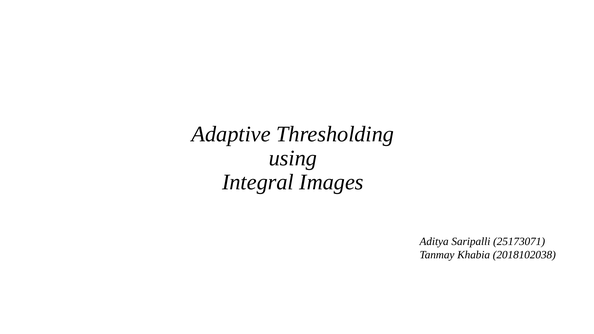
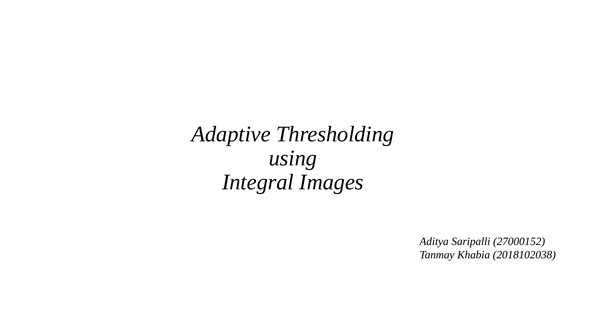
25173071: 25173071 -> 27000152
